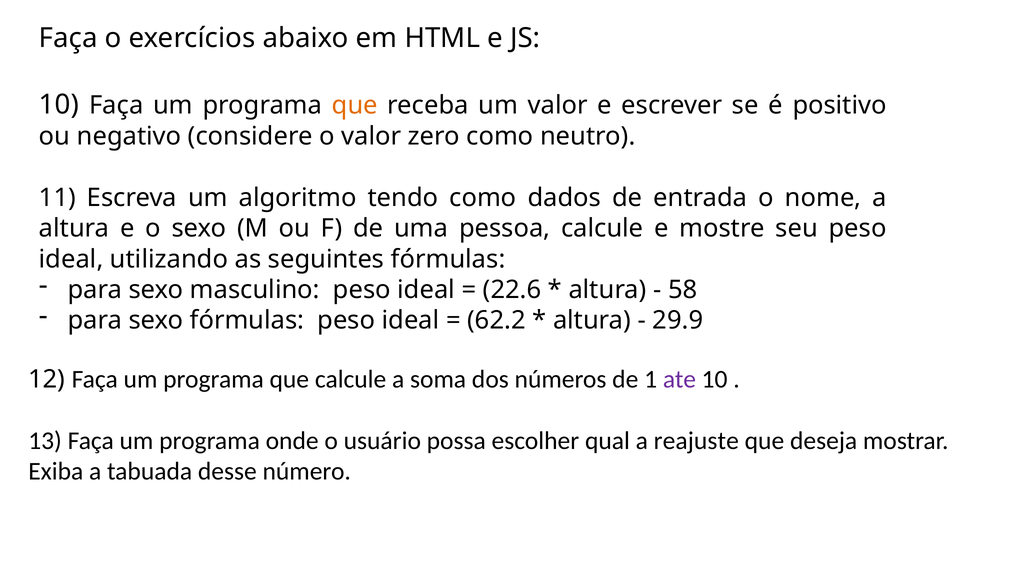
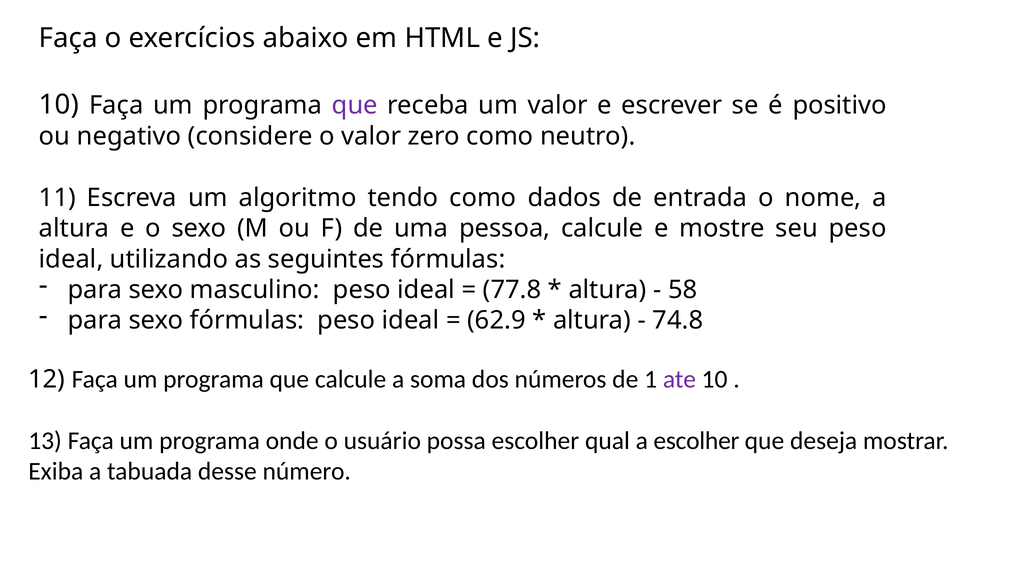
que at (355, 105) colour: orange -> purple
22.6: 22.6 -> 77.8
62.2: 62.2 -> 62.9
29.9: 29.9 -> 74.8
a reajuste: reajuste -> escolher
